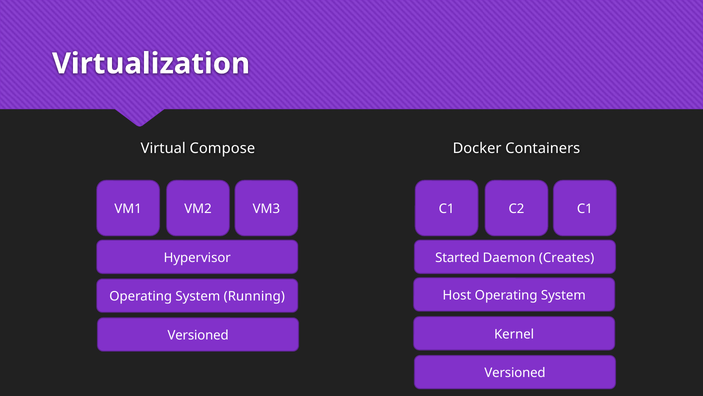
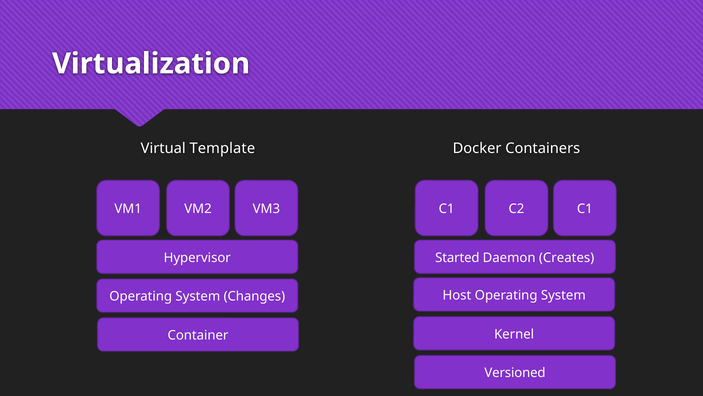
Compose: Compose -> Template
Running: Running -> Changes
Versioned at (198, 335): Versioned -> Container
